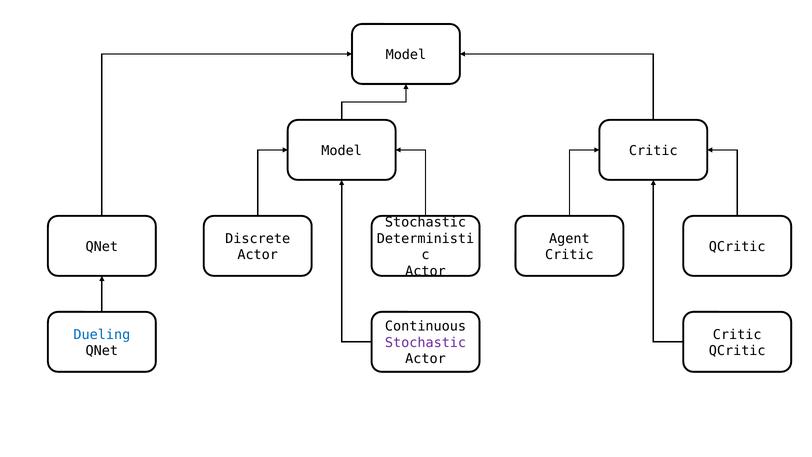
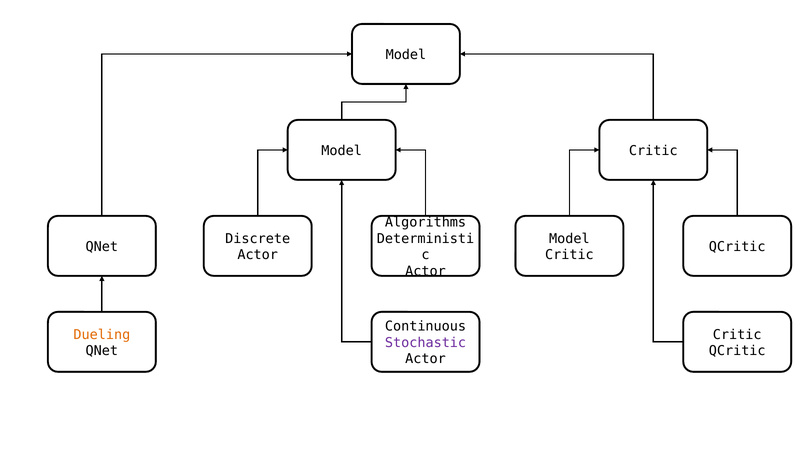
Stochastic at (426, 222): Stochastic -> Algorithms
Agent at (569, 239): Agent -> Model
Dueling colour: blue -> orange
